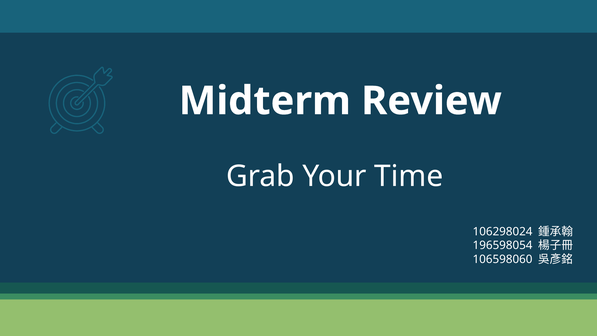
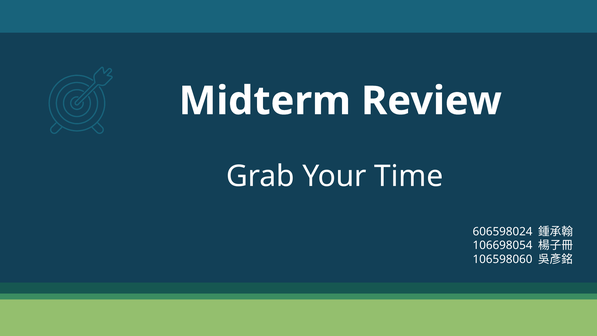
106298024: 106298024 -> 606598024
196598054: 196598054 -> 106698054
